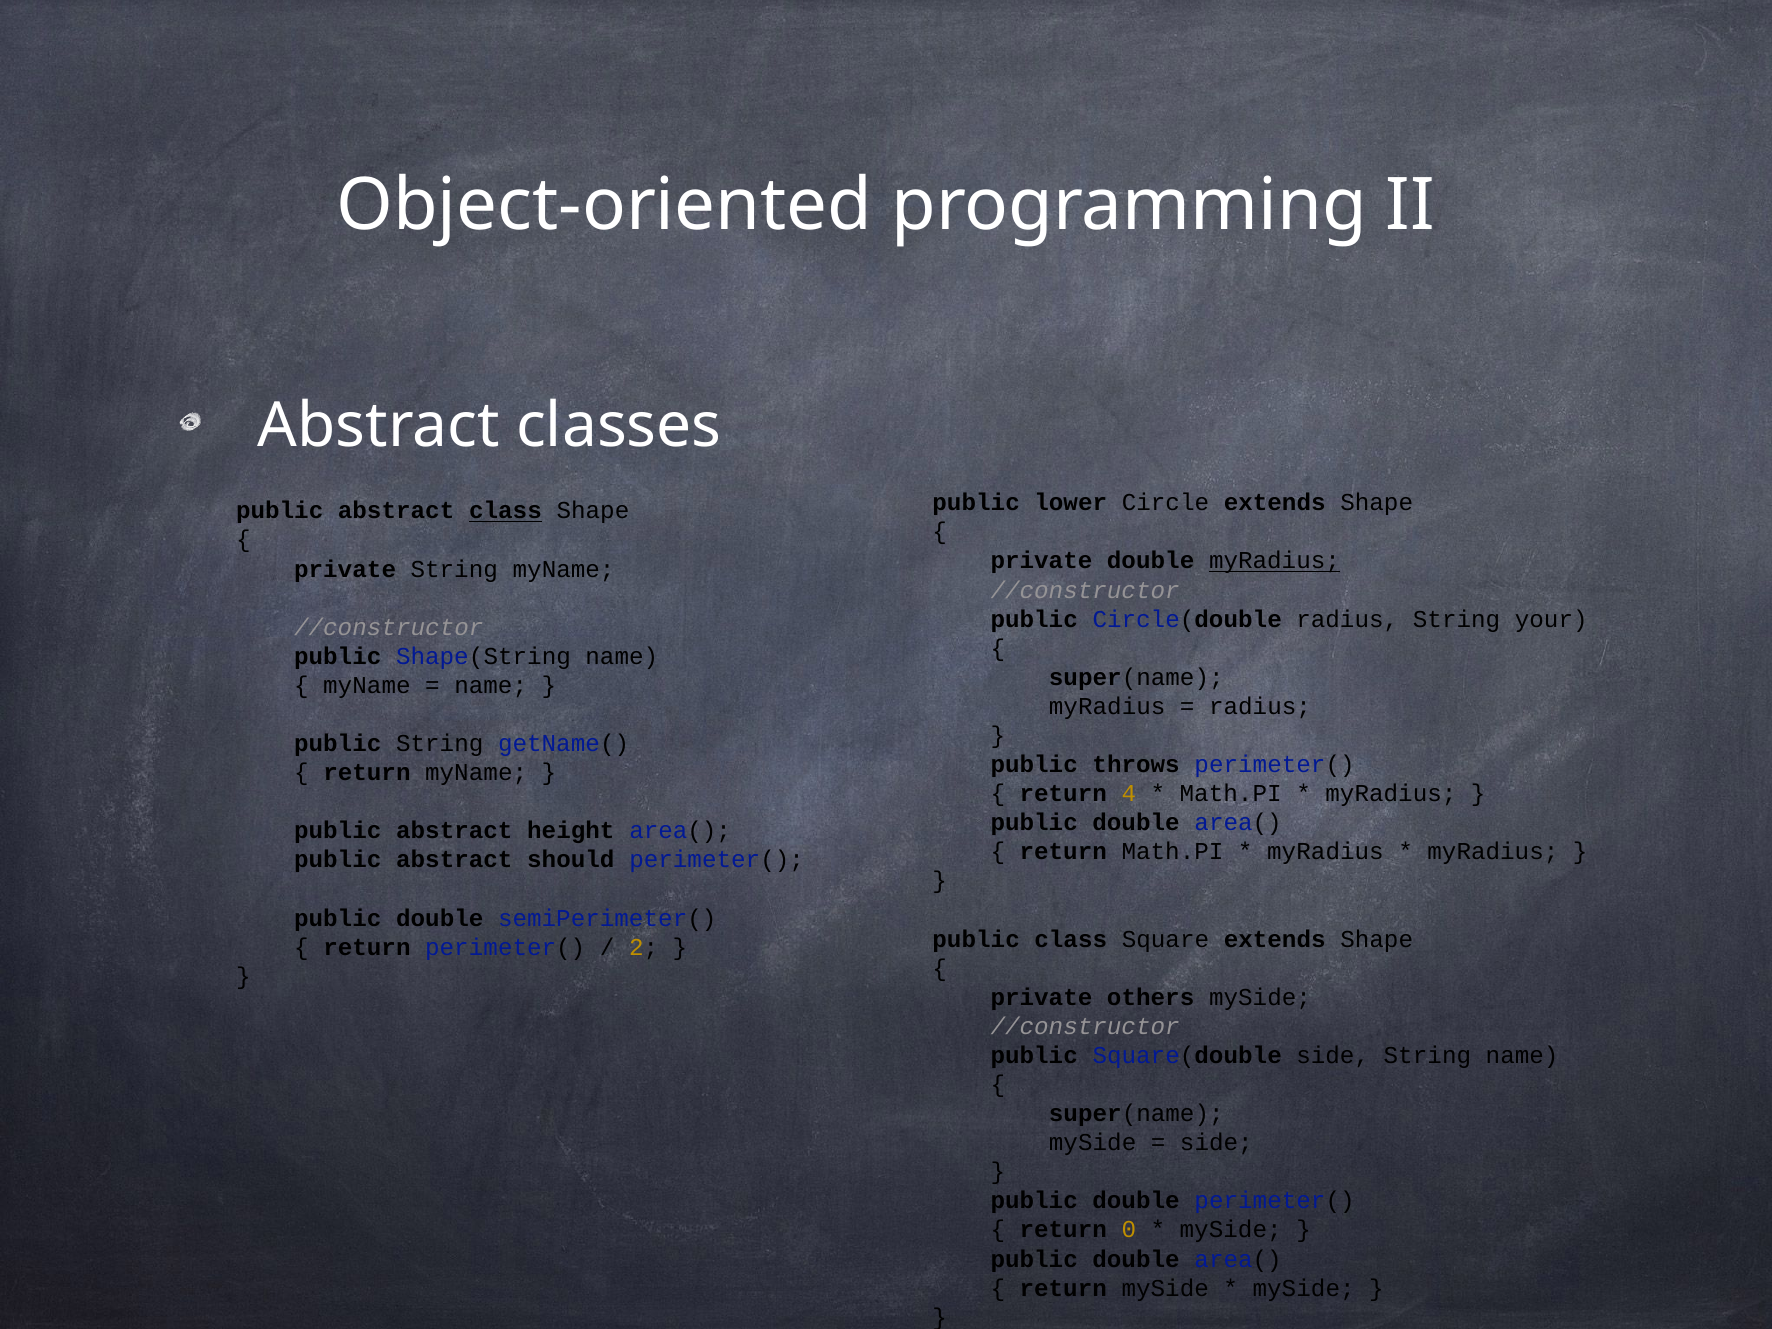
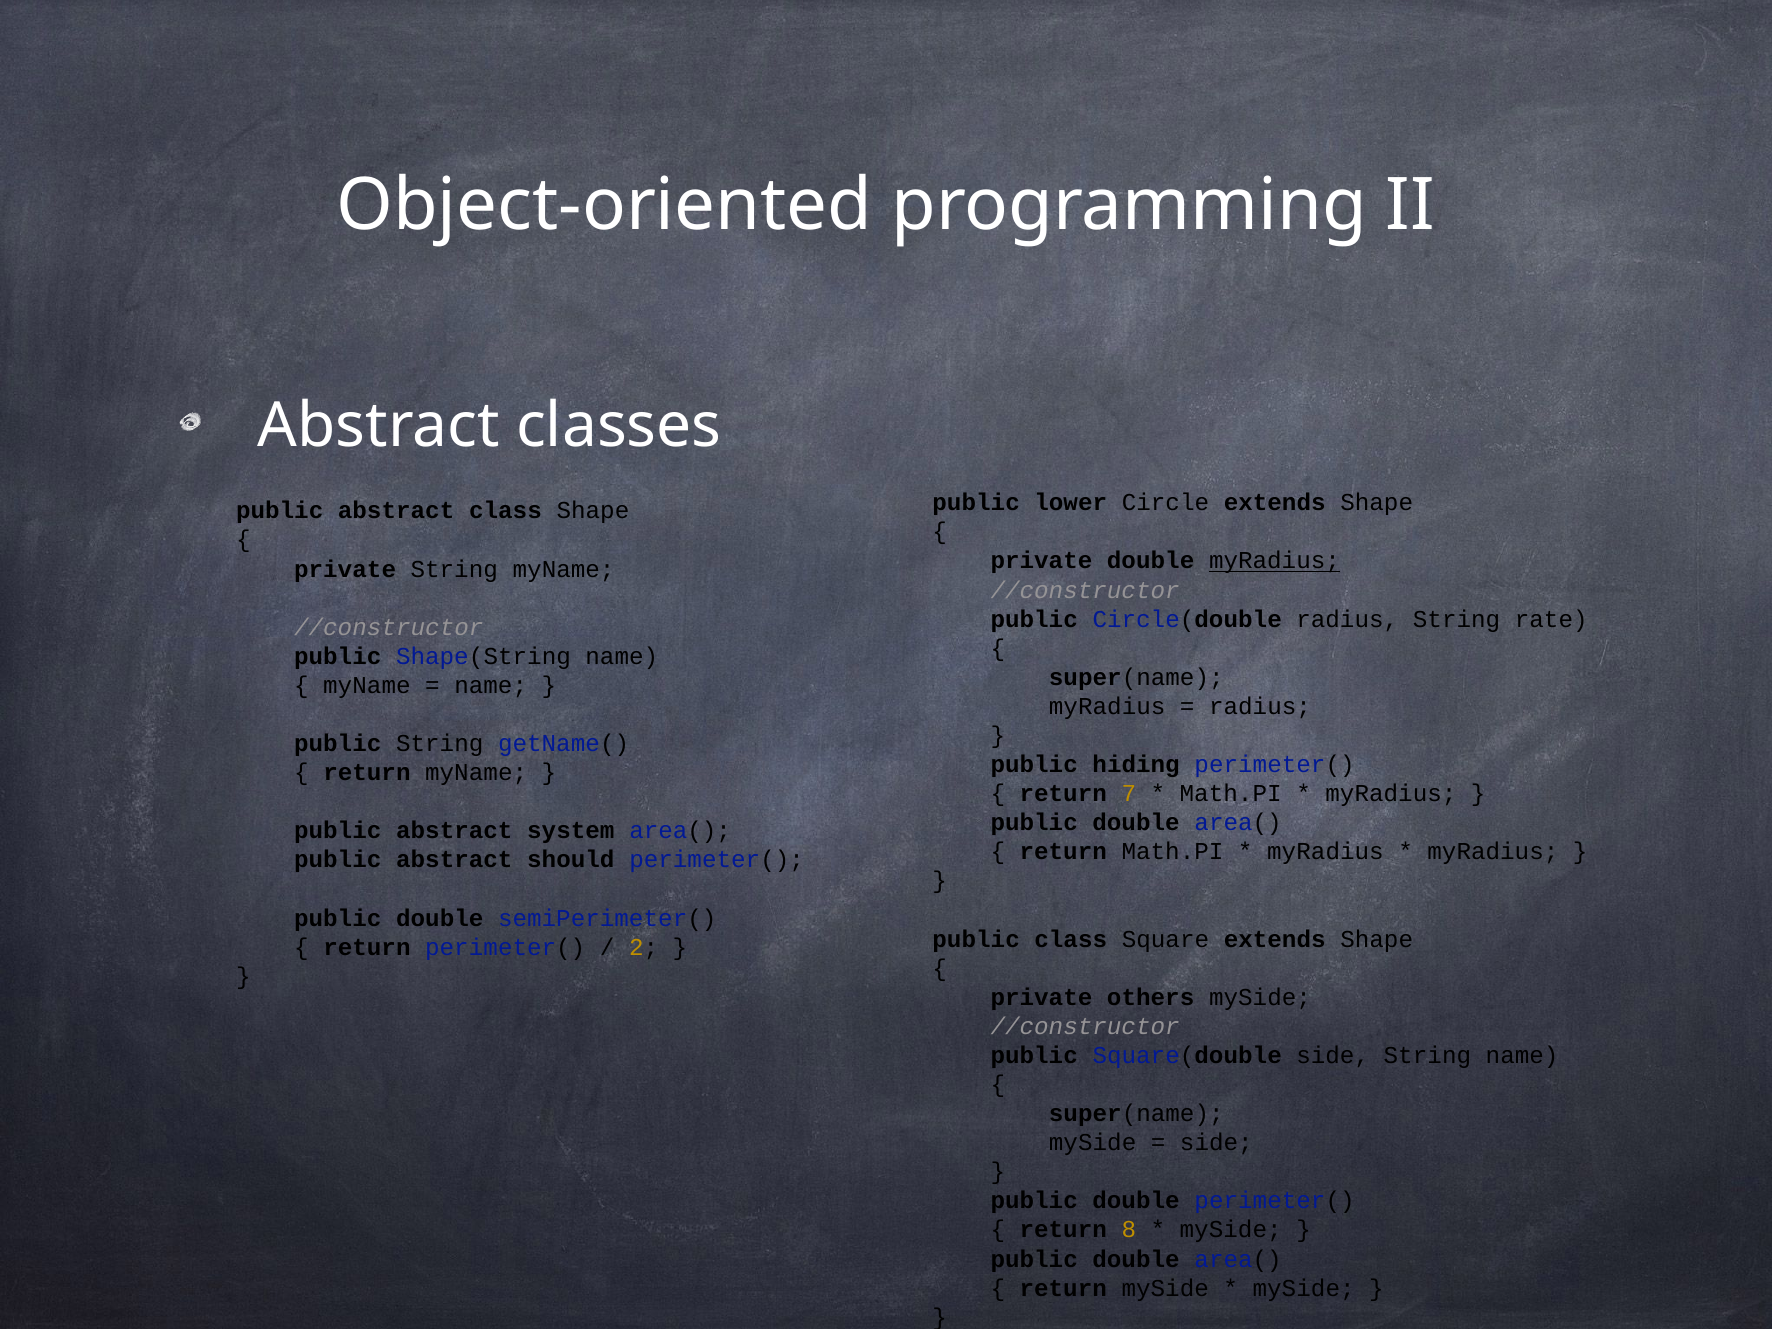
class at (505, 511) underline: present -> none
your: your -> rate
throws: throws -> hiding
4: 4 -> 7
height: height -> system
0: 0 -> 8
